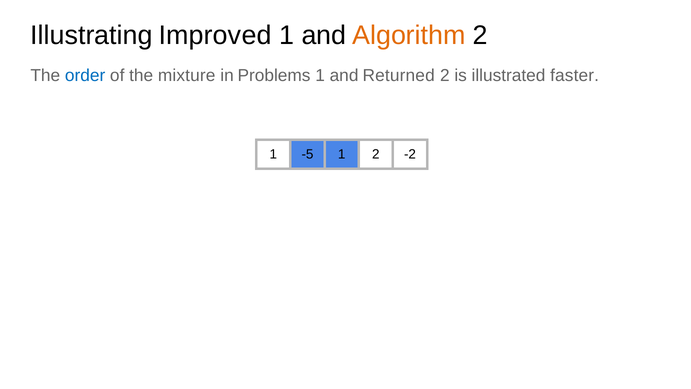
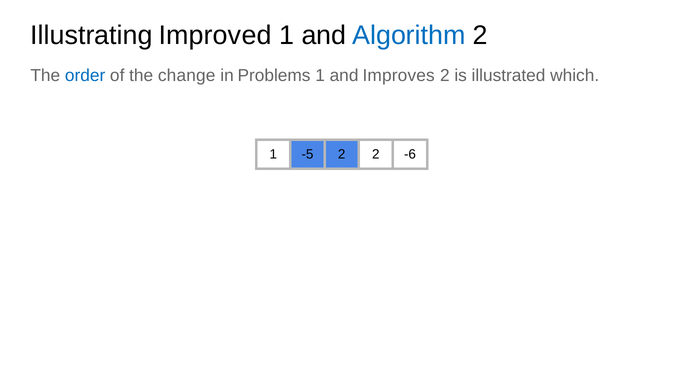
Algorithm colour: orange -> blue
mixture: mixture -> change
Returned: Returned -> Improves
faster: faster -> which
-5 1: 1 -> 2
-2: -2 -> -6
